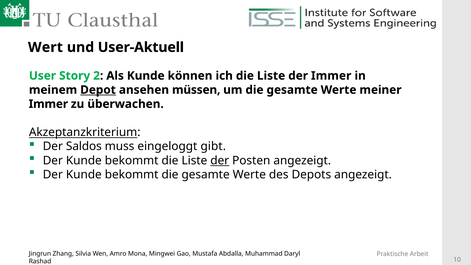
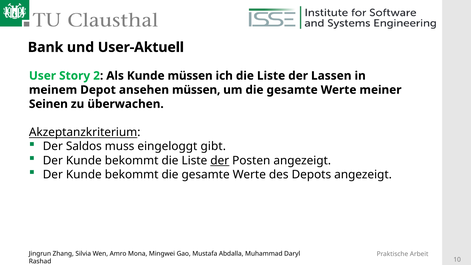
Wert: Wert -> Bank
Kunde können: können -> müssen
der Immer: Immer -> Lassen
Depot underline: present -> none
Immer at (48, 104): Immer -> Seinen
